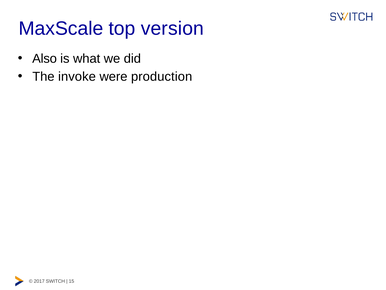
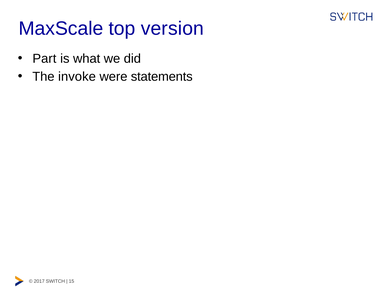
Also: Also -> Part
production: production -> statements
